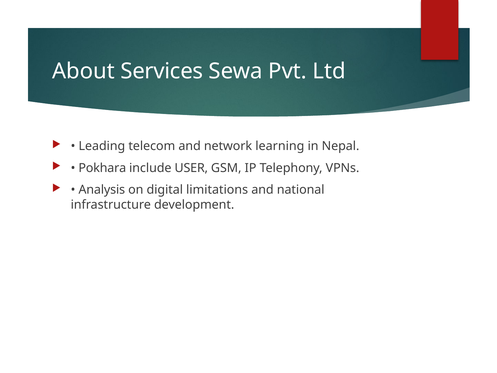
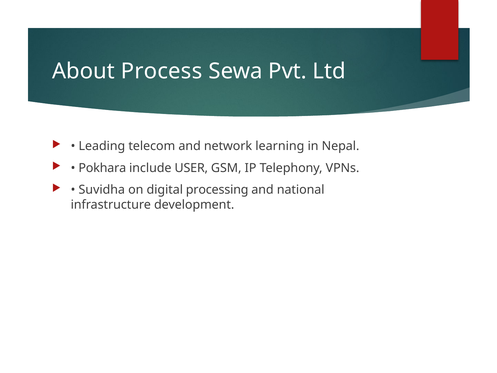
Services: Services -> Process
Analysis: Analysis -> Suvidha
limitations: limitations -> processing
